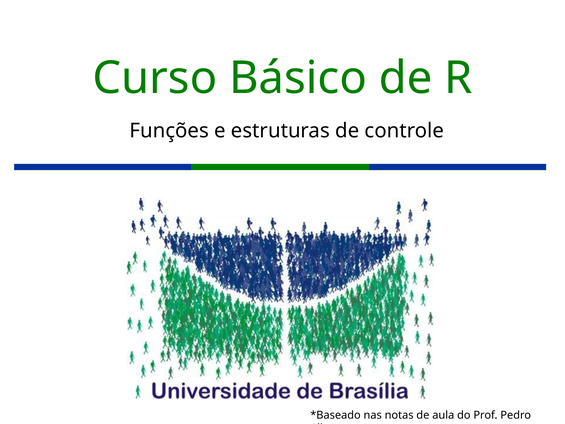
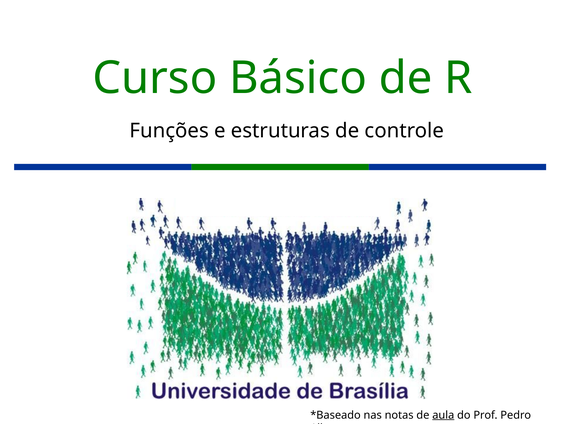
aula underline: none -> present
